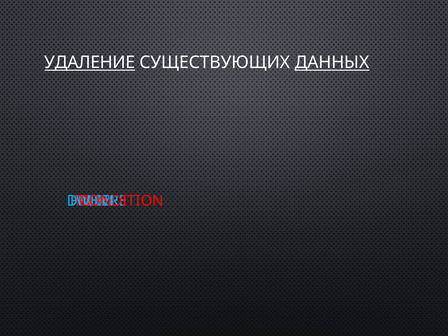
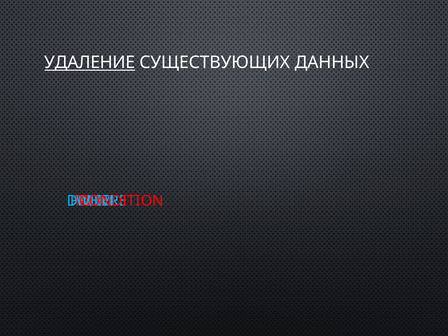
ДАННЫХ underline: present -> none
